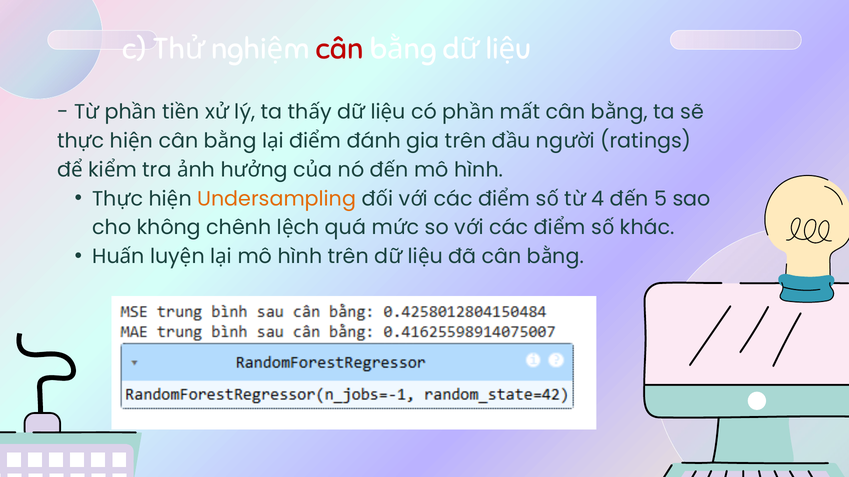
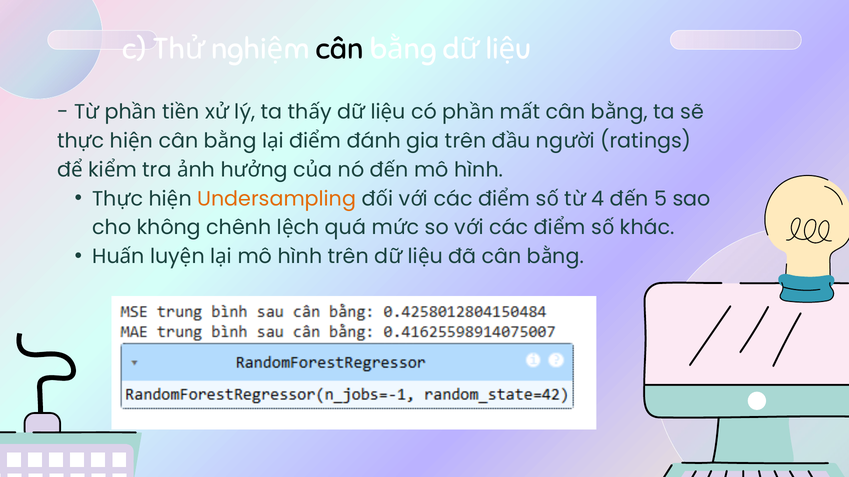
cân at (340, 49) colour: red -> black
